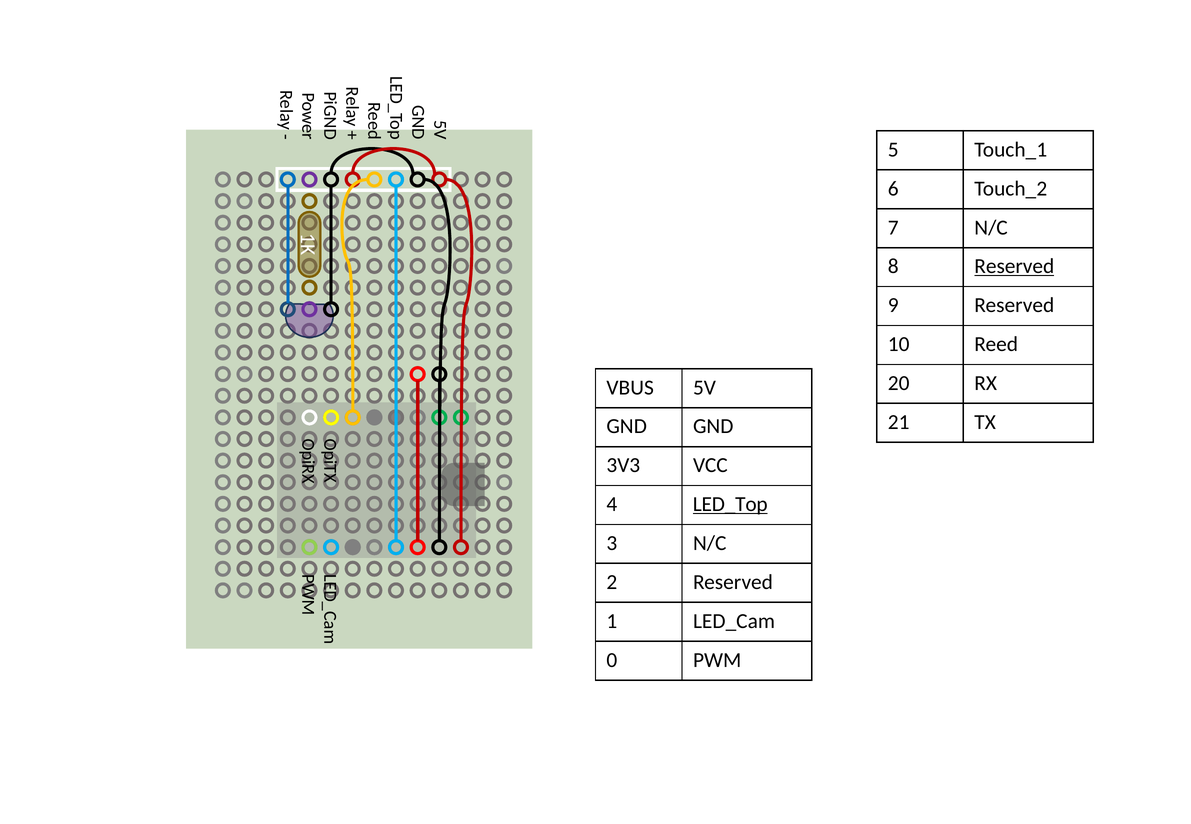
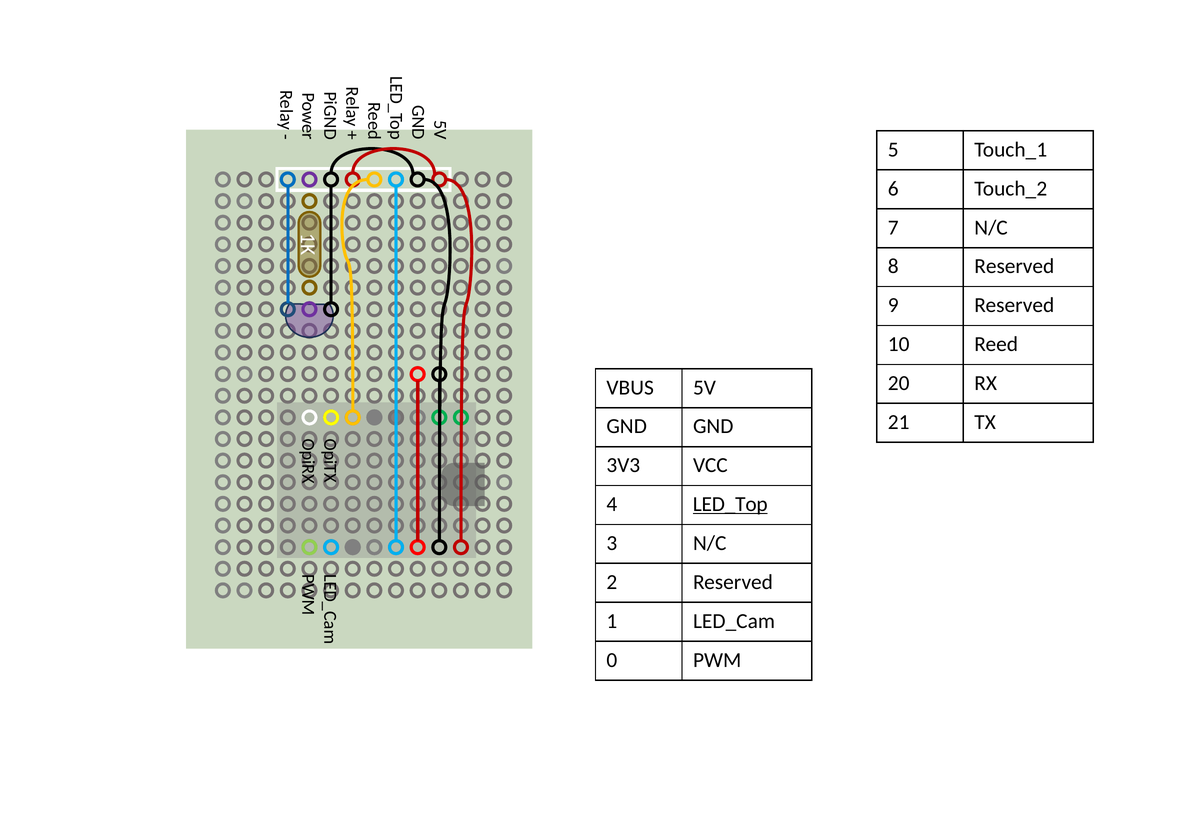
Reserved at (1014, 267) underline: present -> none
